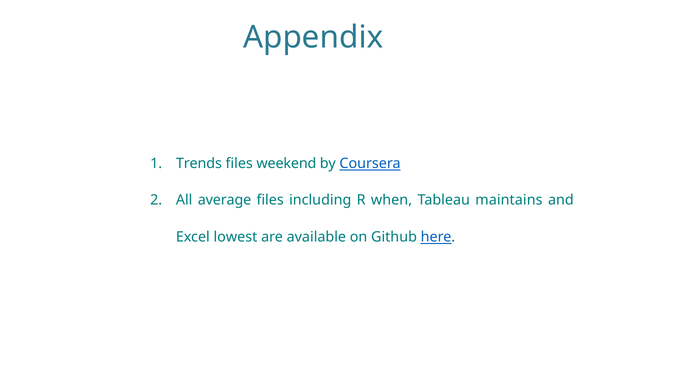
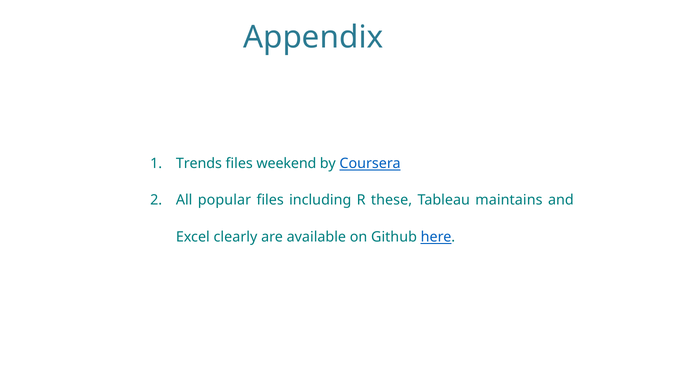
average: average -> popular
when: when -> these
lowest: lowest -> clearly
